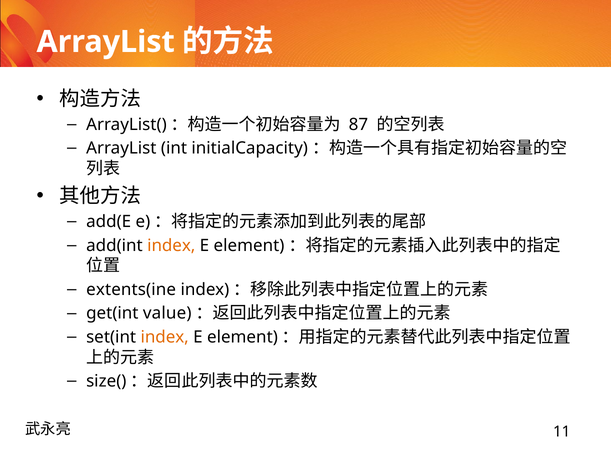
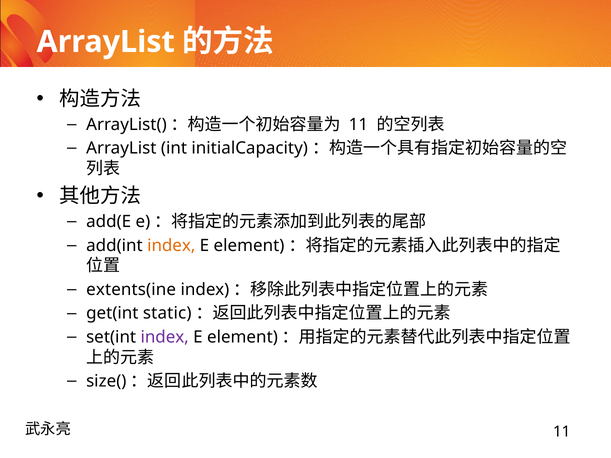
87 at (358, 125): 87 -> 11
value: value -> static
index at (165, 337) colour: orange -> purple
